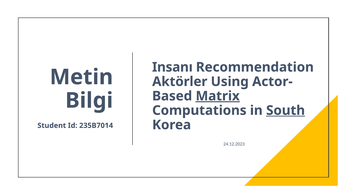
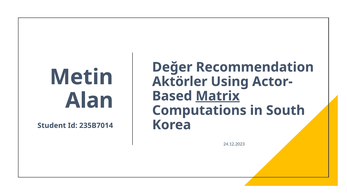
Insanı: Insanı -> Değer
Bilgi: Bilgi -> Alan
South underline: present -> none
